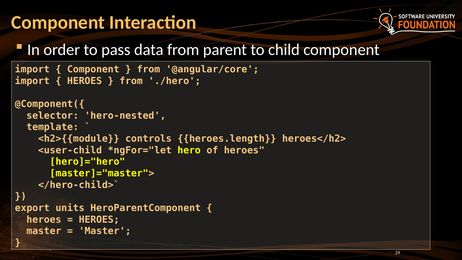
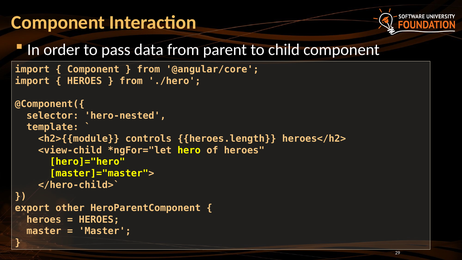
<user-child: <user-child -> <view-child
units: units -> other
